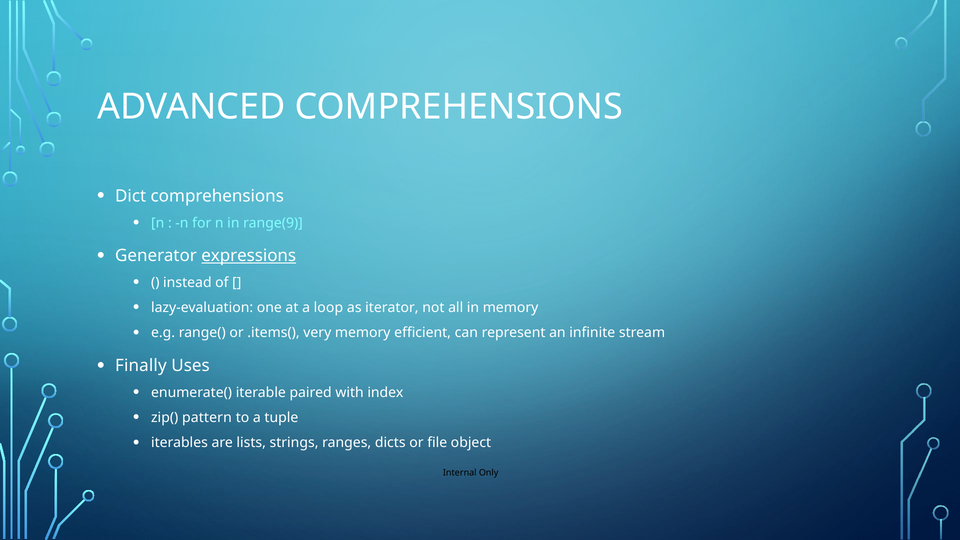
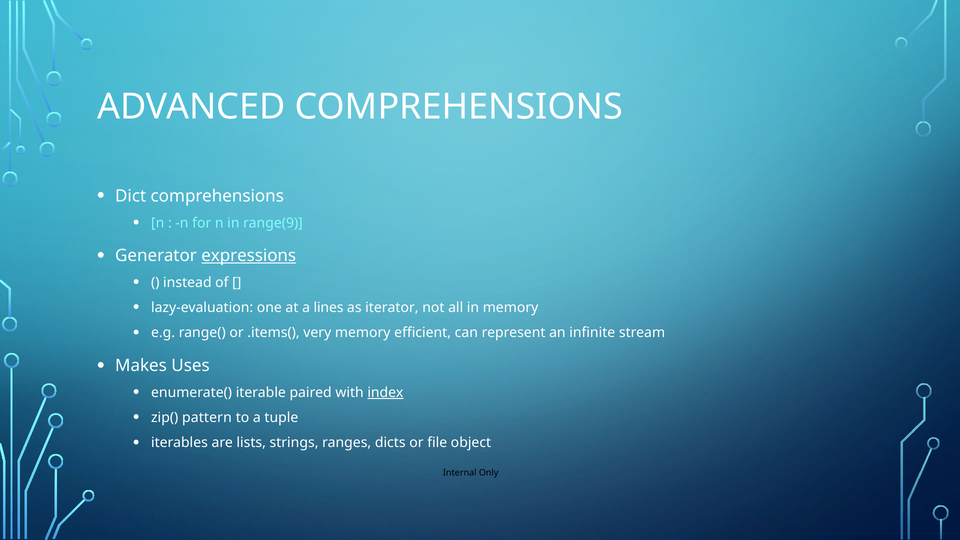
loop: loop -> lines
Finally: Finally -> Makes
index underline: none -> present
